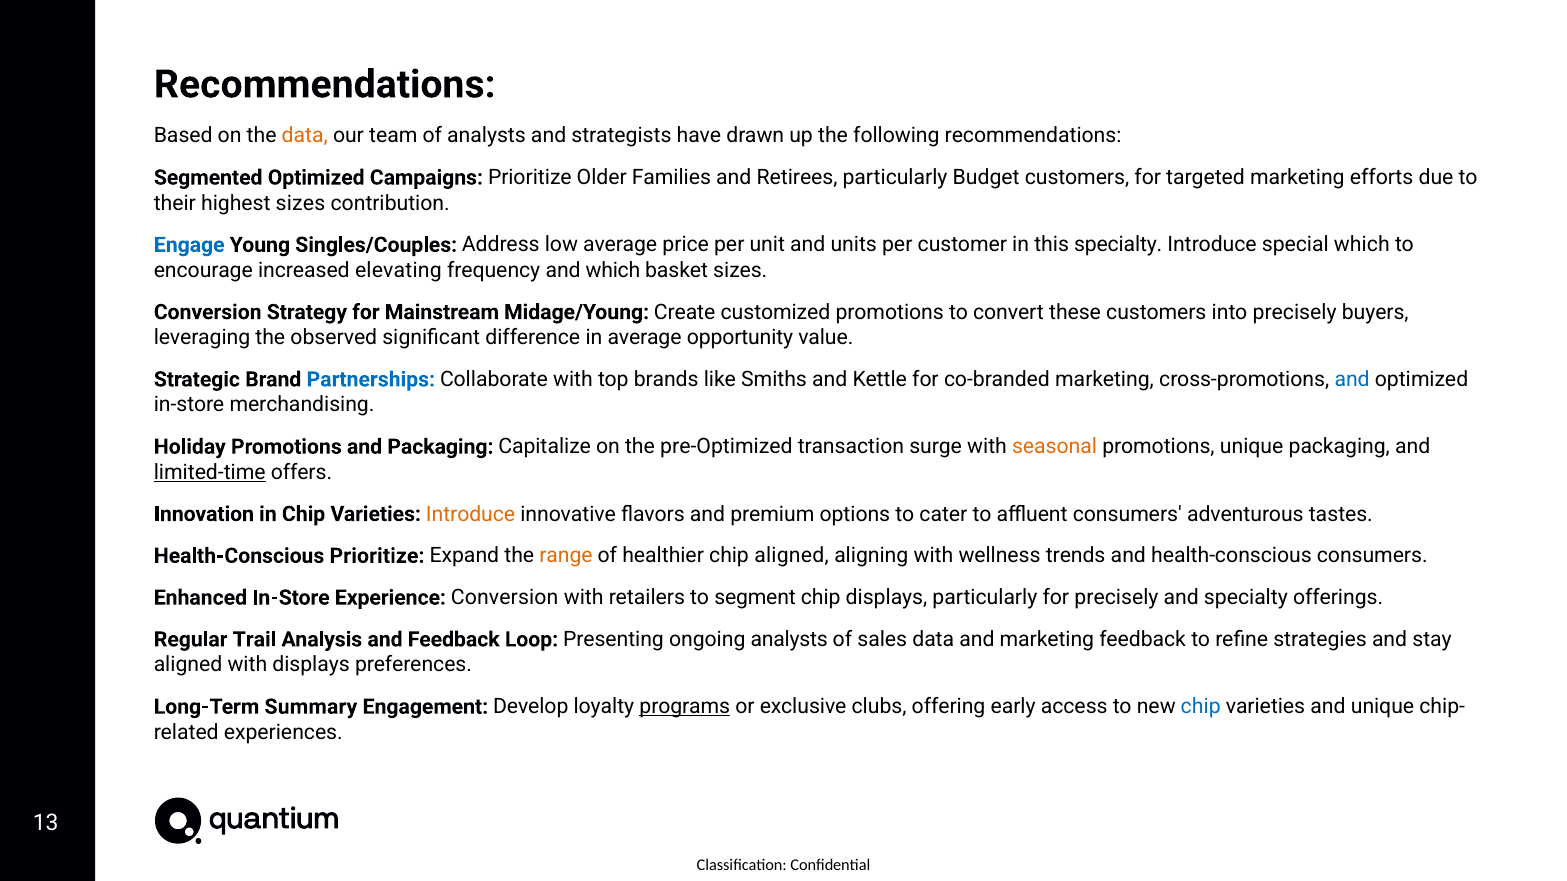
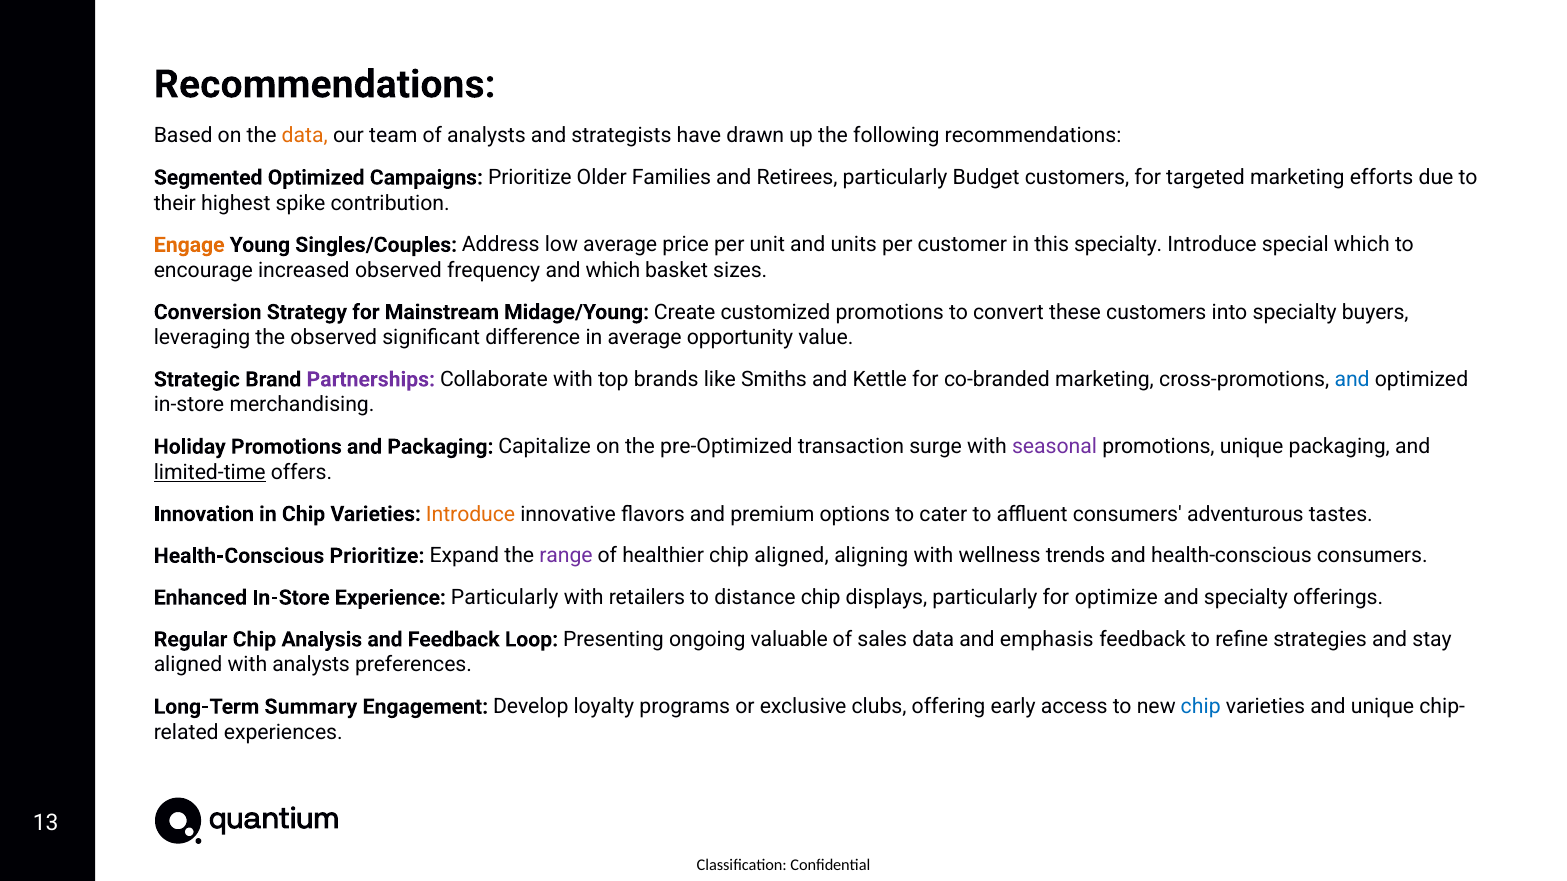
highest sizes: sizes -> spike
Engage colour: blue -> orange
increased elevating: elevating -> observed
into precisely: precisely -> specialty
Partnerships colour: blue -> purple
seasonal colour: orange -> purple
range colour: orange -> purple
Experience Conversion: Conversion -> Particularly
segment: segment -> distance
for precisely: precisely -> optimize
Regular Trail: Trail -> Chip
ongoing analysts: analysts -> valuable
and marketing: marketing -> emphasis
with displays: displays -> analysts
programs underline: present -> none
